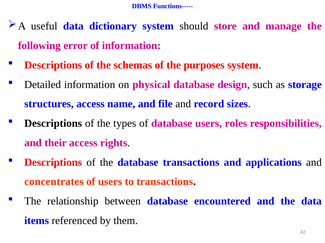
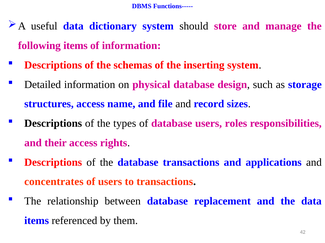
following error: error -> items
purposes: purposes -> inserting
encountered: encountered -> replacement
